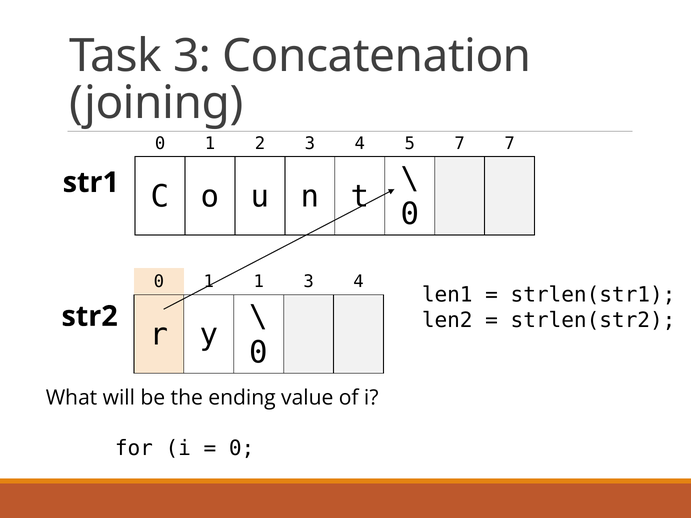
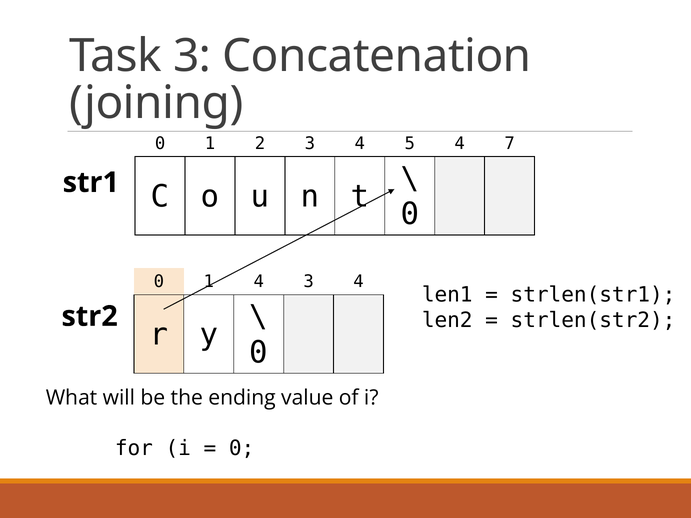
5 7: 7 -> 4
1 1: 1 -> 4
